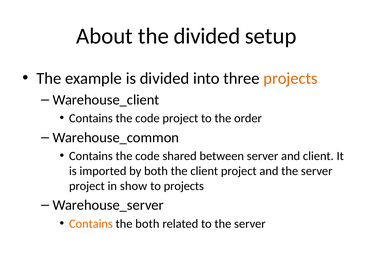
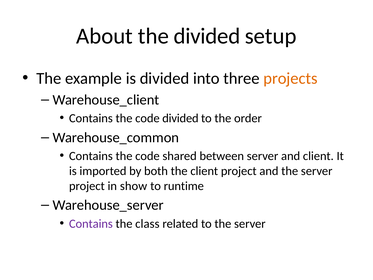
code project: project -> divided
to projects: projects -> runtime
Contains at (91, 223) colour: orange -> purple
the both: both -> class
